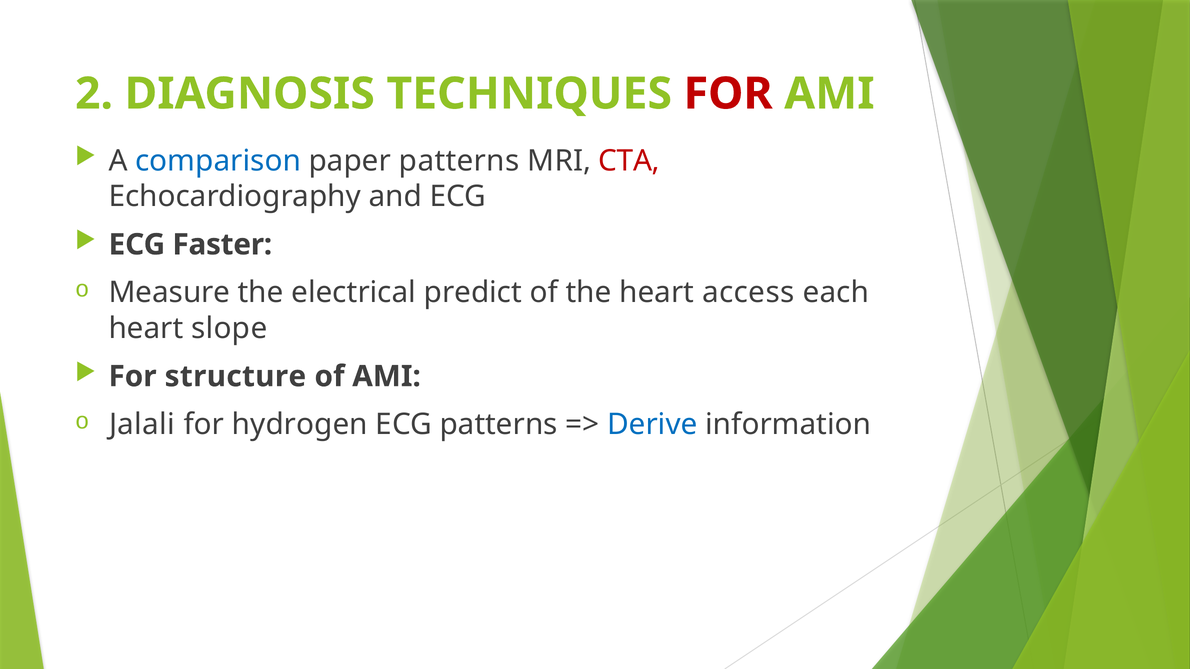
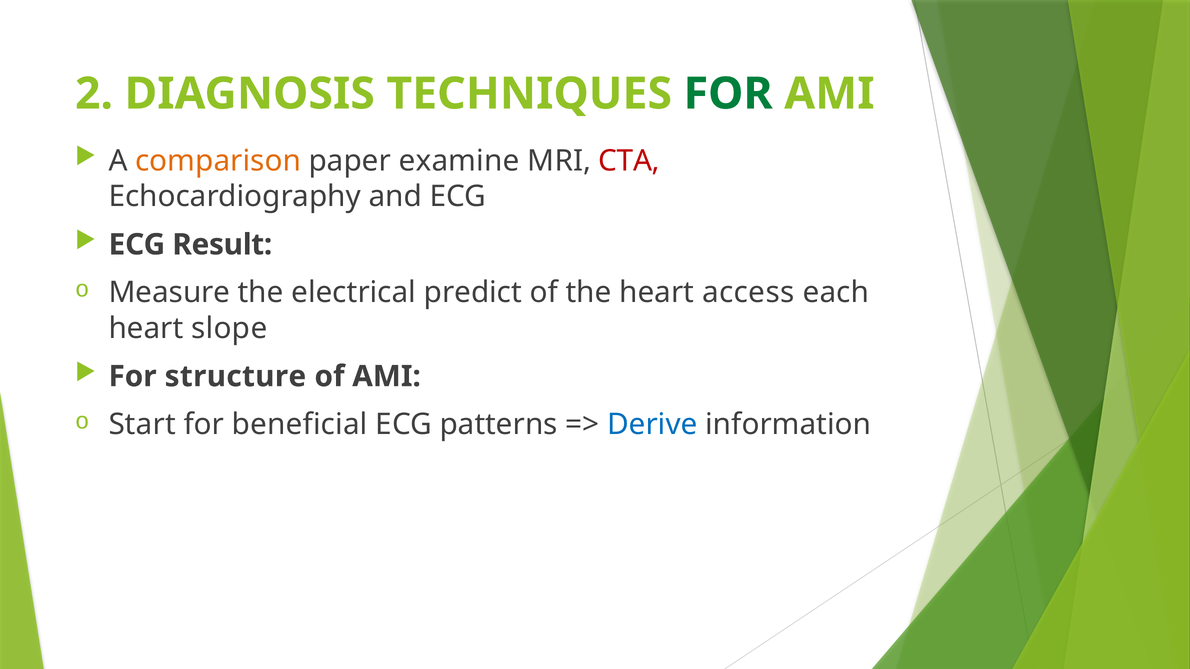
FOR at (728, 94) colour: red -> green
comparison colour: blue -> orange
paper patterns: patterns -> examine
Faster: Faster -> Result
Jalali: Jalali -> Start
hydrogen: hydrogen -> beneficial
